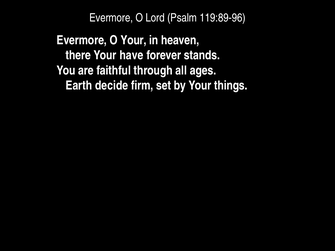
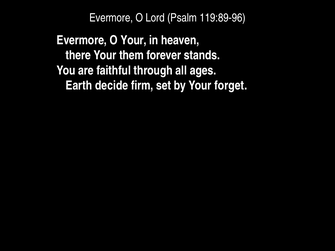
have: have -> them
things: things -> forget
